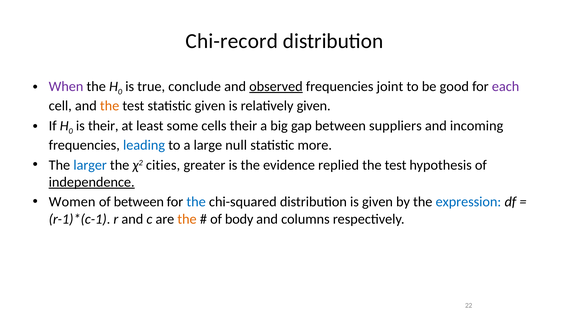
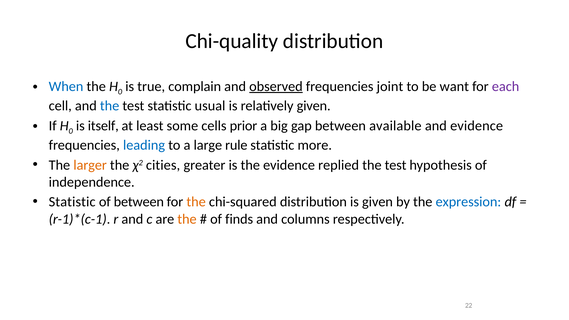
Chi-record: Chi-record -> Chi-quality
When colour: purple -> blue
conclude: conclude -> complain
good: good -> want
the at (110, 106) colour: orange -> blue
statistic given: given -> usual
is their: their -> itself
cells their: their -> prior
suppliers: suppliers -> available
and incoming: incoming -> evidence
null: null -> rule
larger colour: blue -> orange
independence underline: present -> none
Women at (72, 202): Women -> Statistic
the at (196, 202) colour: blue -> orange
body: body -> finds
